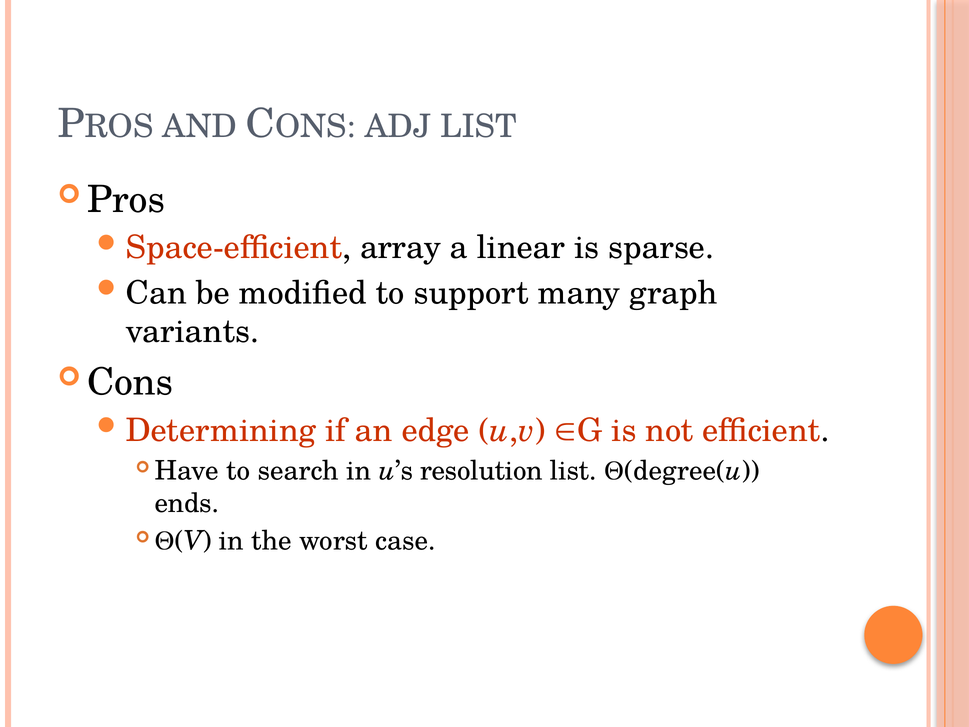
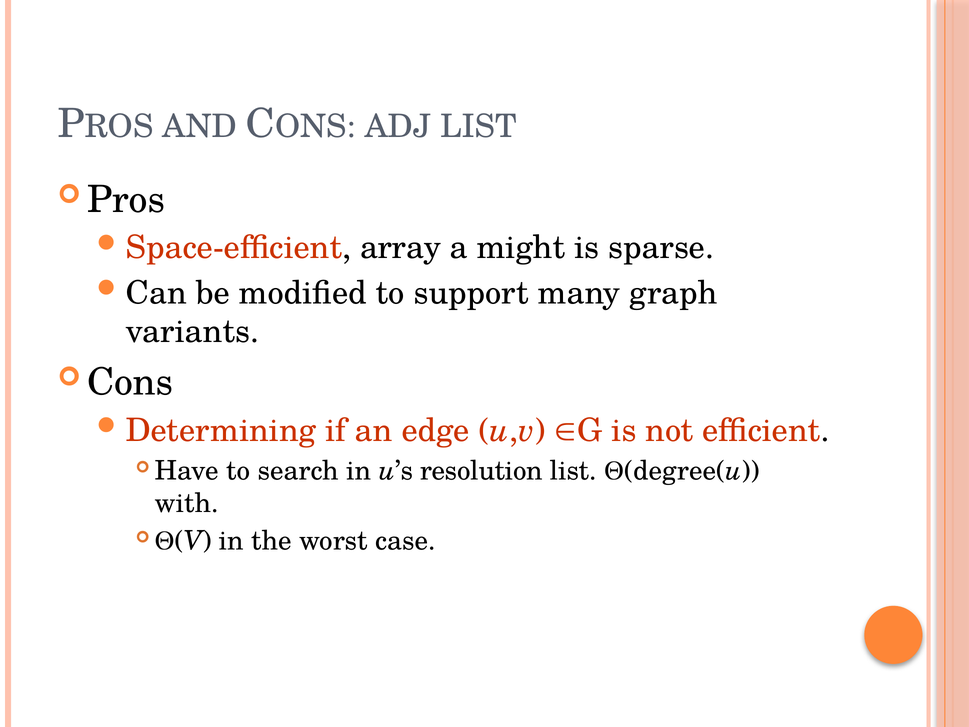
linear: linear -> might
ends: ends -> with
